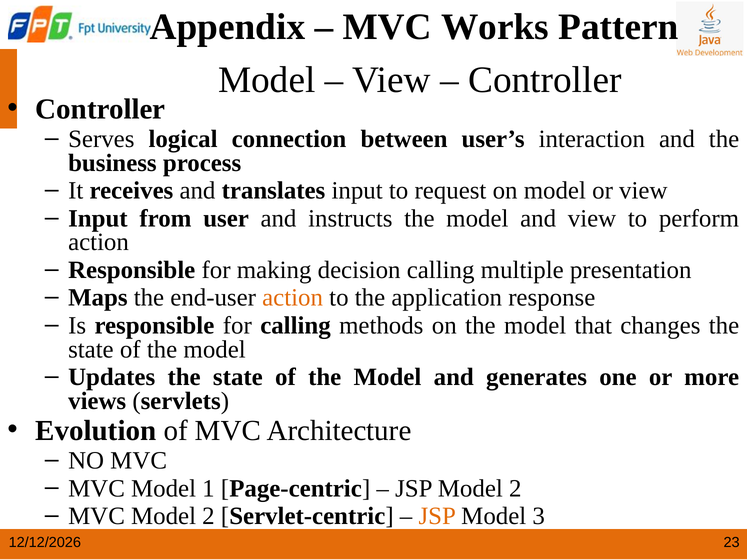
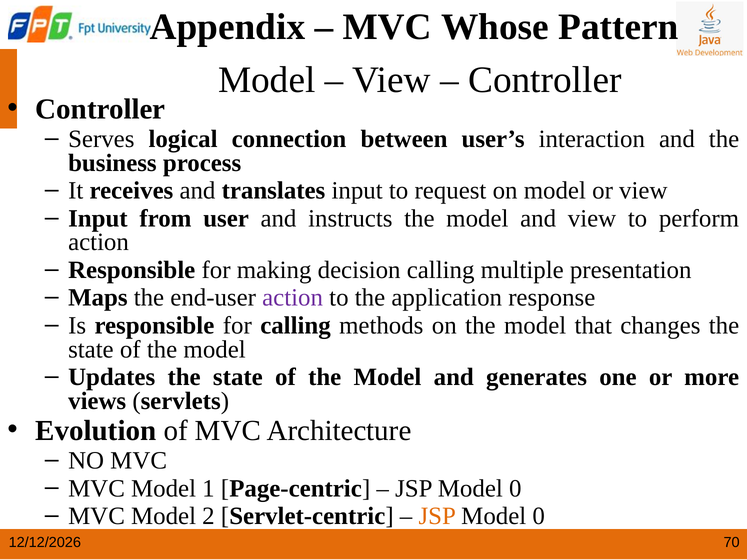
Works: Works -> Whose
action at (293, 298) colour: orange -> purple
2 at (515, 489): 2 -> 0
3 at (539, 516): 3 -> 0
23: 23 -> 70
